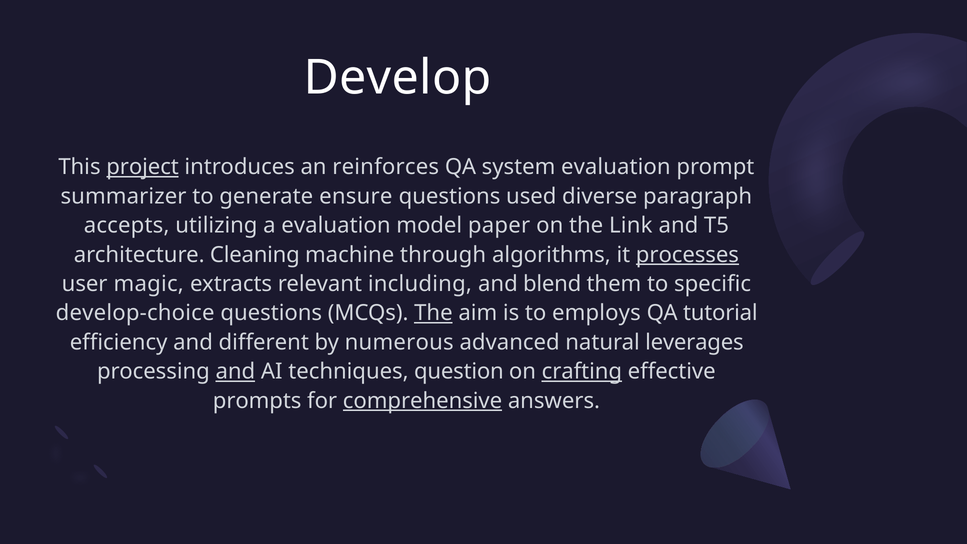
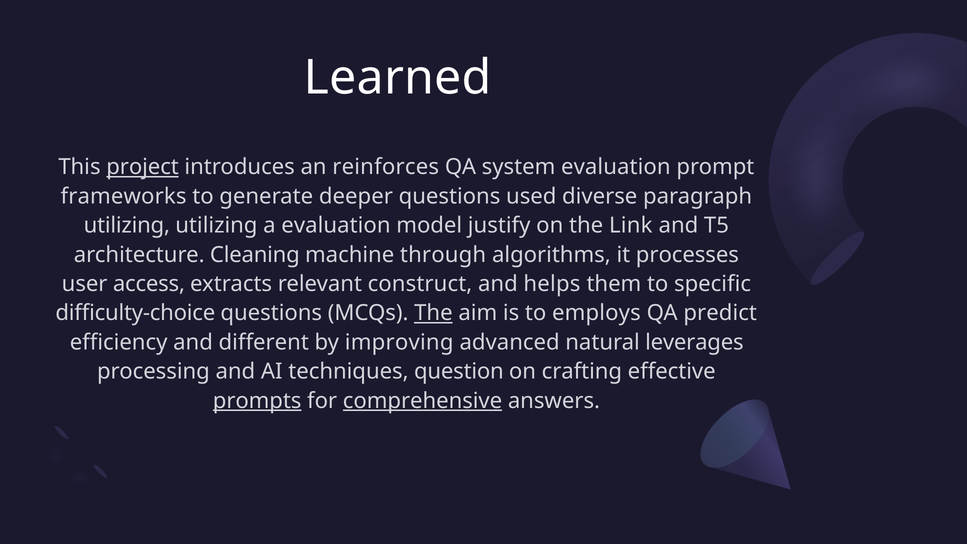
Develop: Develop -> Learned
summarizer: summarizer -> frameworks
ensure: ensure -> deeper
accepts at (127, 225): accepts -> utilizing
paper: paper -> justify
processes underline: present -> none
magic: magic -> access
including: including -> construct
blend: blend -> helps
develop-choice: develop-choice -> difficulty-choice
tutorial: tutorial -> predict
numerous: numerous -> improving
and at (235, 372) underline: present -> none
crafting underline: present -> none
prompts underline: none -> present
